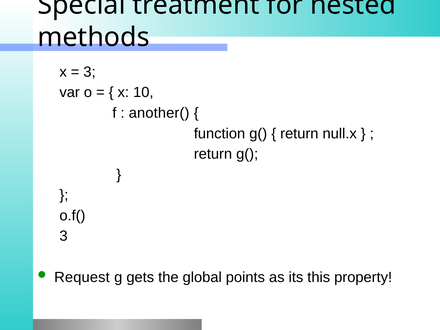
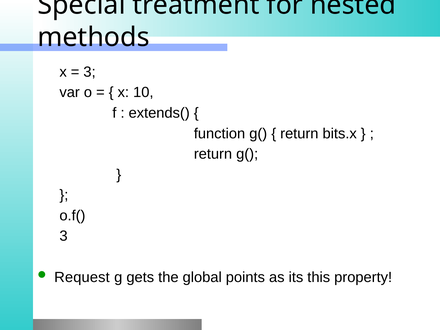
another(: another( -> extends(
null.x: null.x -> bits.x
